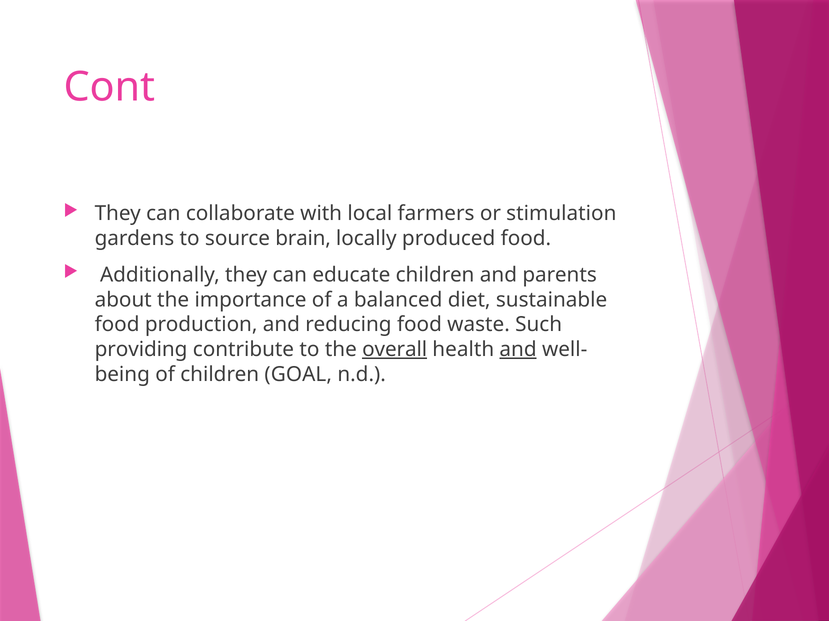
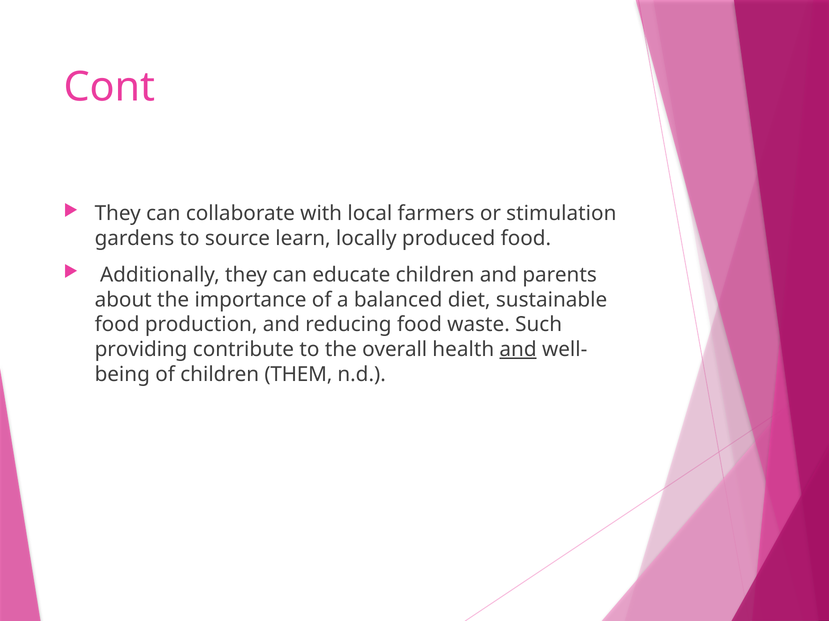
brain: brain -> learn
overall underline: present -> none
GOAL: GOAL -> THEM
